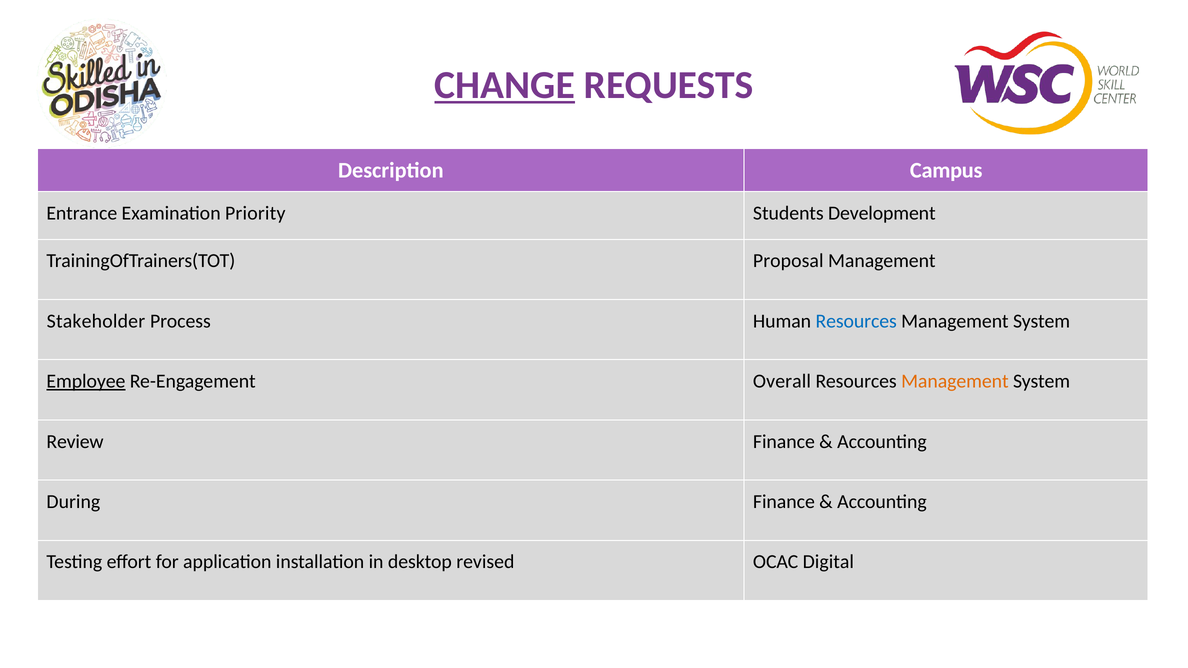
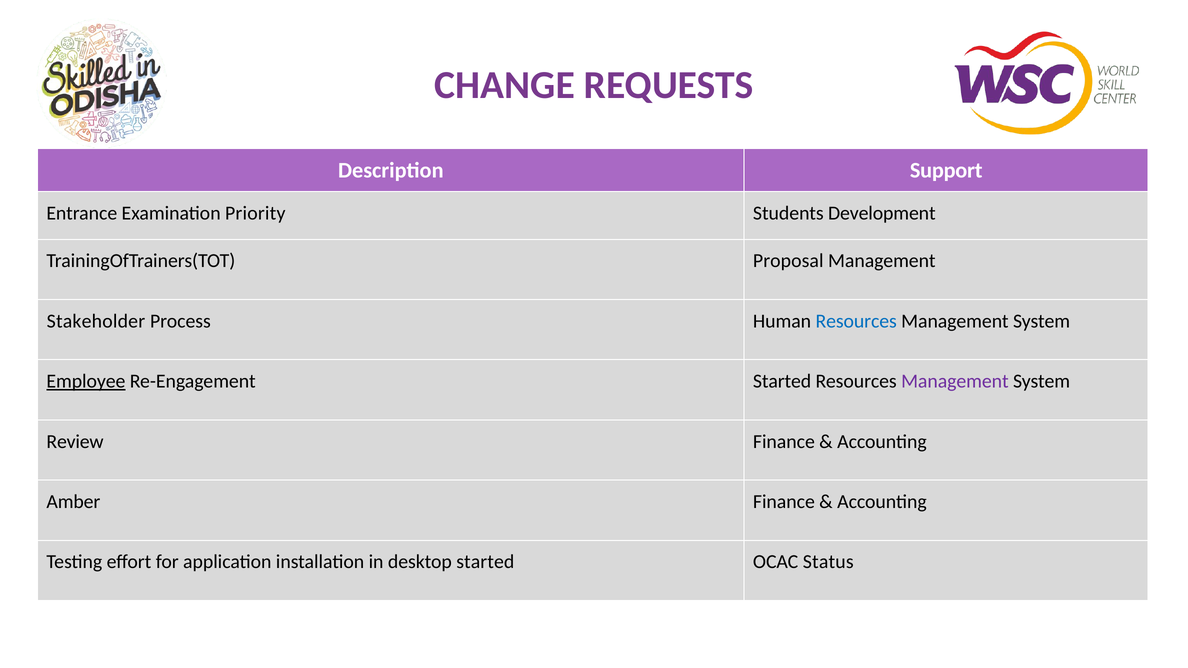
CHANGE underline: present -> none
Campus: Campus -> Support
Re-Engagement Overall: Overall -> Started
Management at (955, 381) colour: orange -> purple
During: During -> Amber
desktop revised: revised -> started
Digital: Digital -> Status
